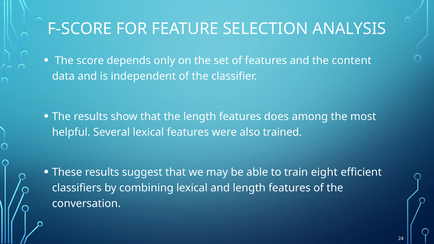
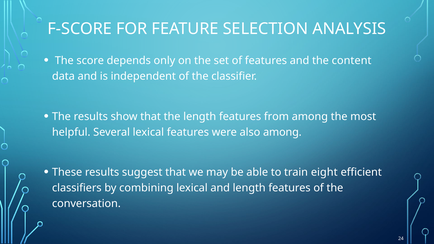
does: does -> from
also trained: trained -> among
